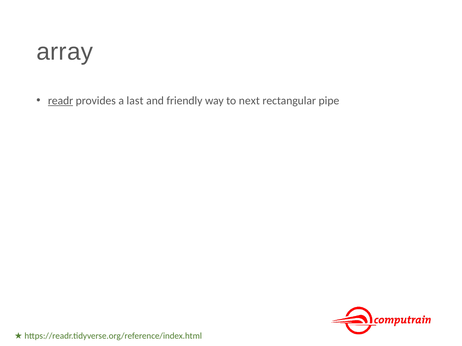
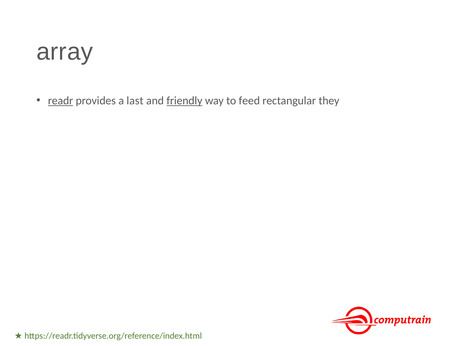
friendly underline: none -> present
next: next -> feed
pipe: pipe -> they
